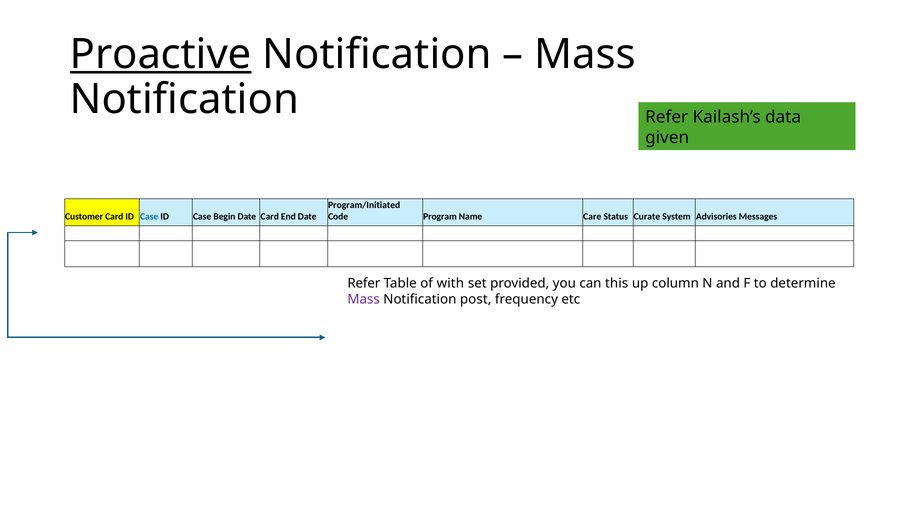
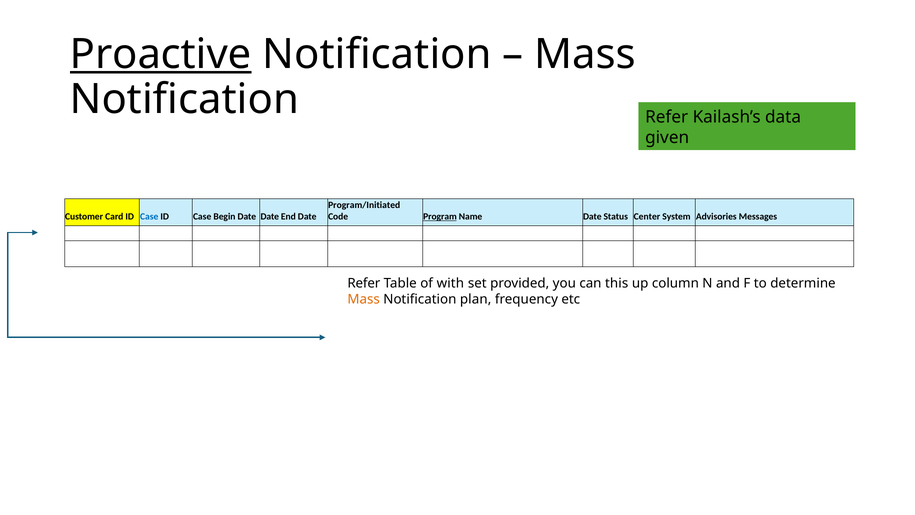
Date Card: Card -> Date
Program underline: none -> present
Name Care: Care -> Date
Curate: Curate -> Center
Mass at (364, 299) colour: purple -> orange
post: post -> plan
